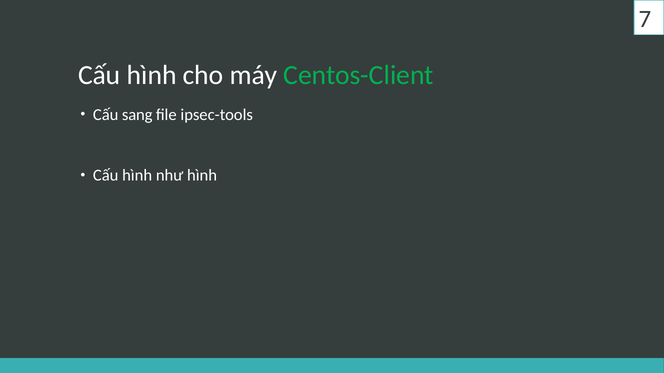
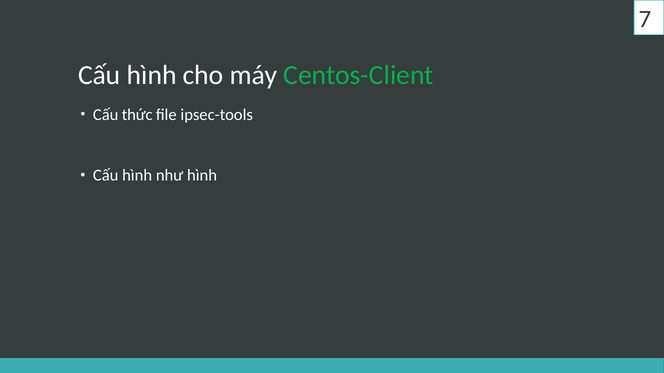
sang: sang -> thức
